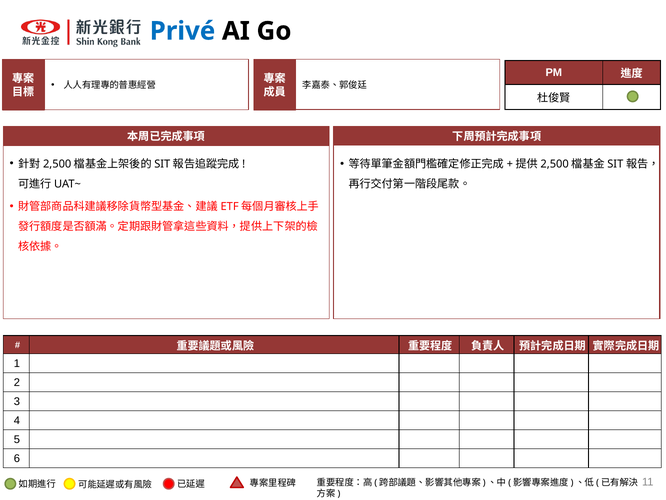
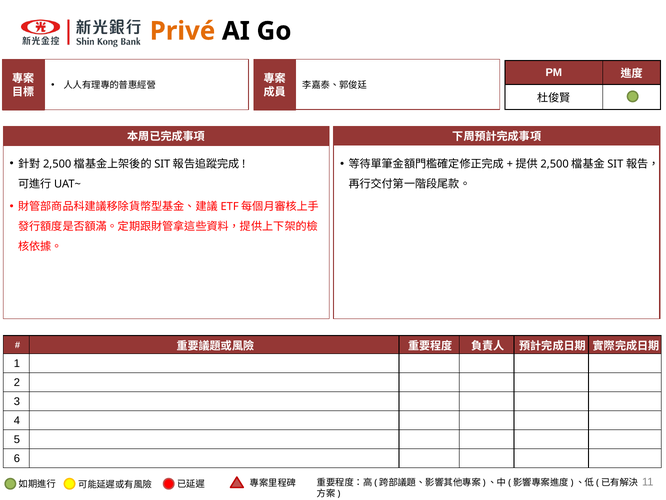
Privé colour: blue -> orange
